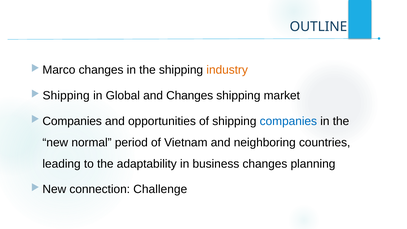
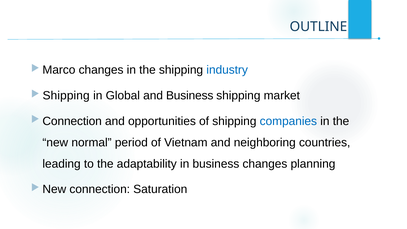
industry colour: orange -> blue
and Changes: Changes -> Business
Companies at (72, 121): Companies -> Connection
Challenge: Challenge -> Saturation
